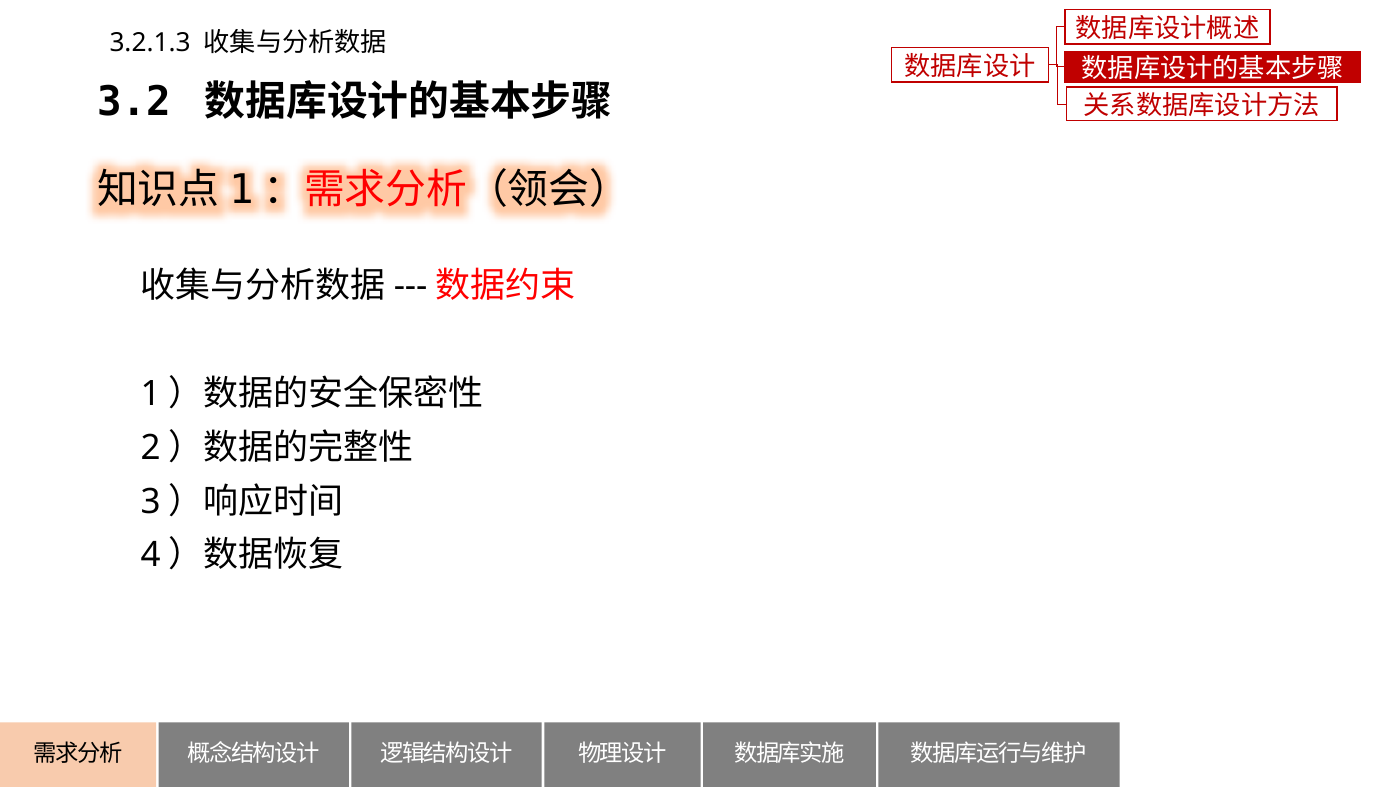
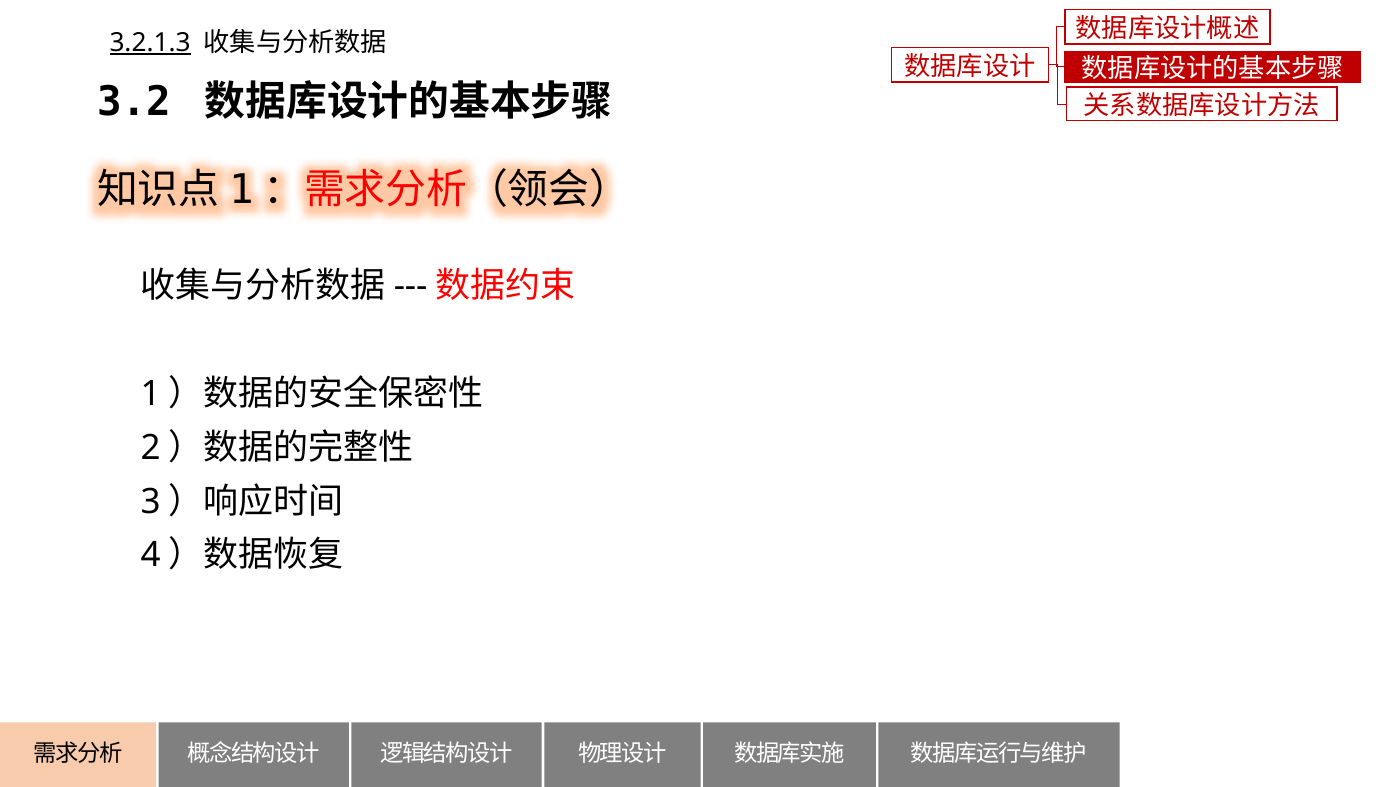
3.2.1.3 underline: none -> present
